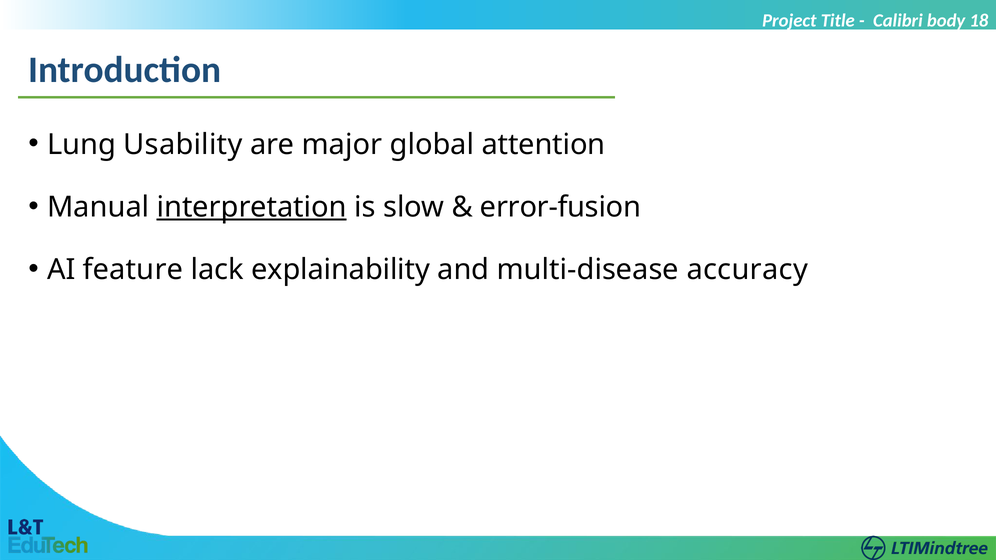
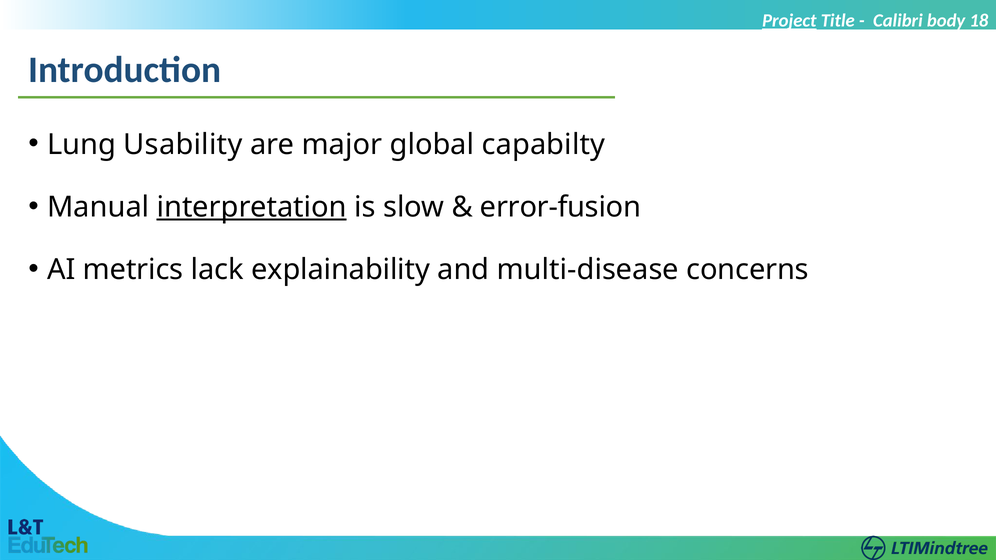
Project underline: none -> present
attention: attention -> capabilty
feature: feature -> metrics
accuracy: accuracy -> concerns
